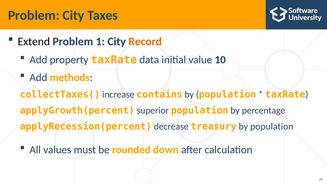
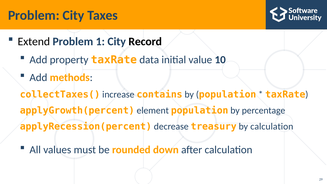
Record colour: orange -> black
superior: superior -> element
treasury by population: population -> calculation
